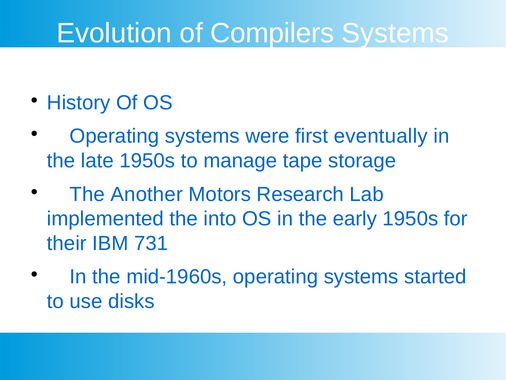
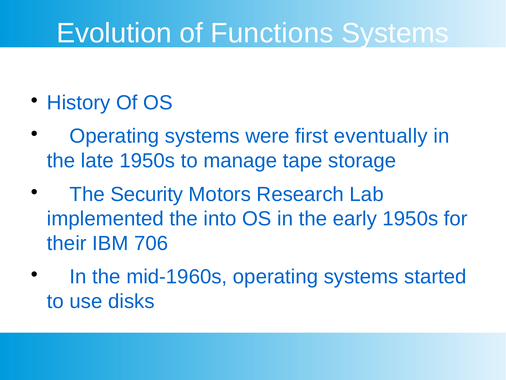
Compilers: Compilers -> Functions
Another: Another -> Security
731: 731 -> 706
